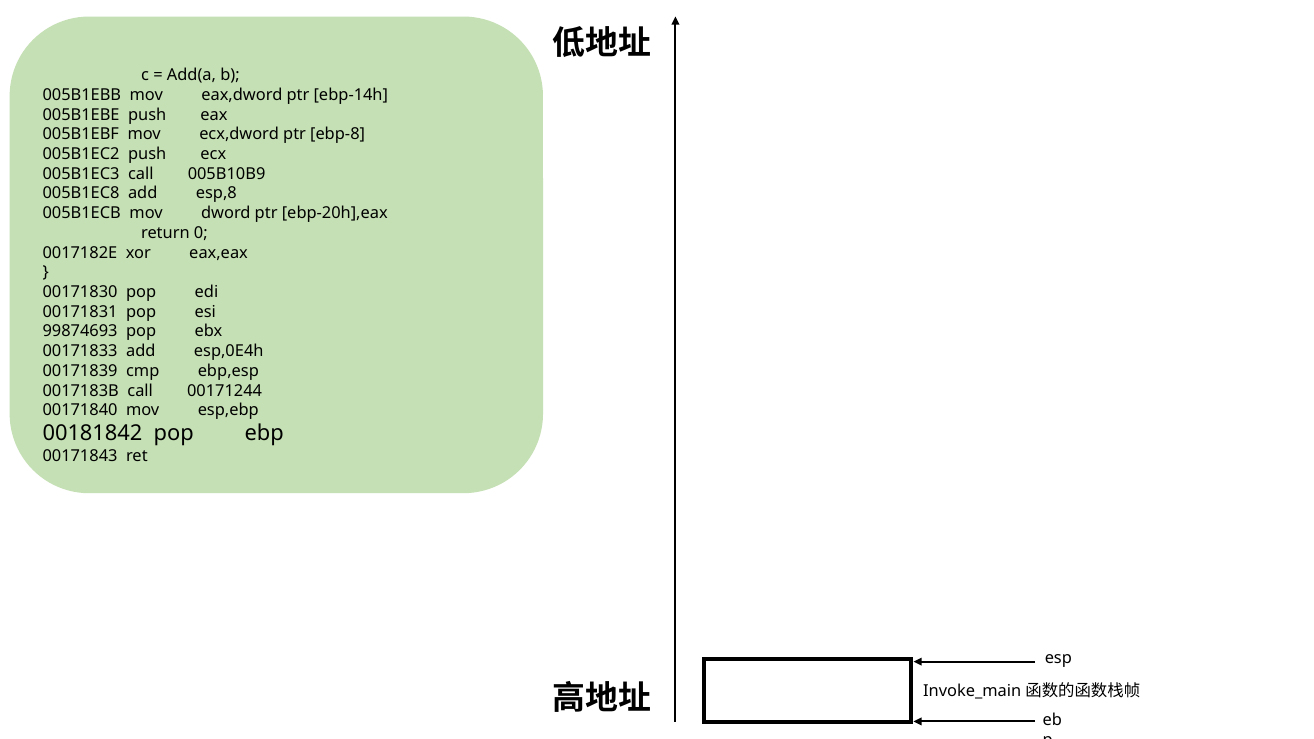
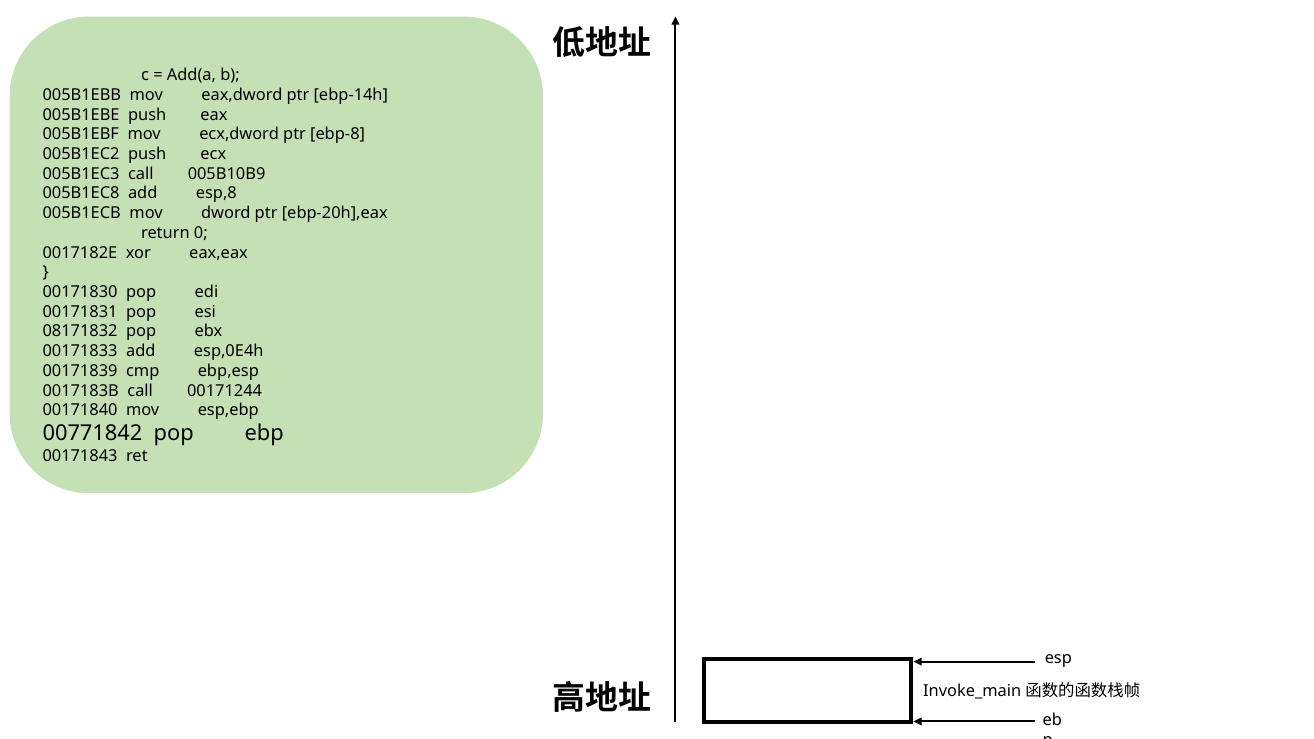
99874693: 99874693 -> 08171832
00181842: 00181842 -> 00771842
